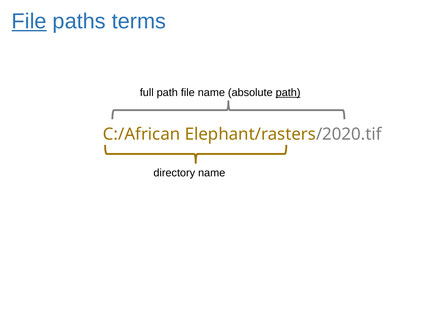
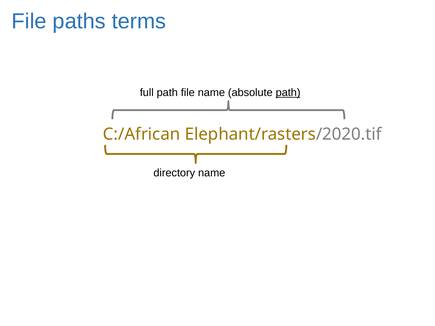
File at (29, 21) underline: present -> none
